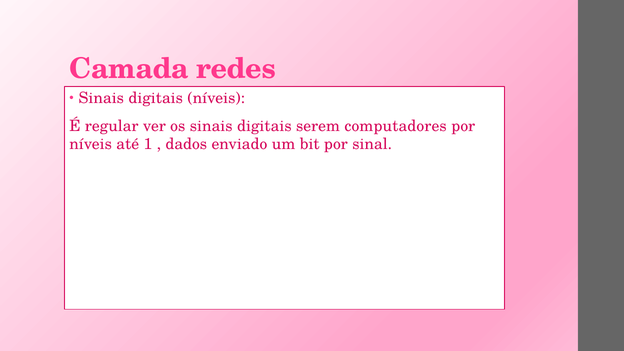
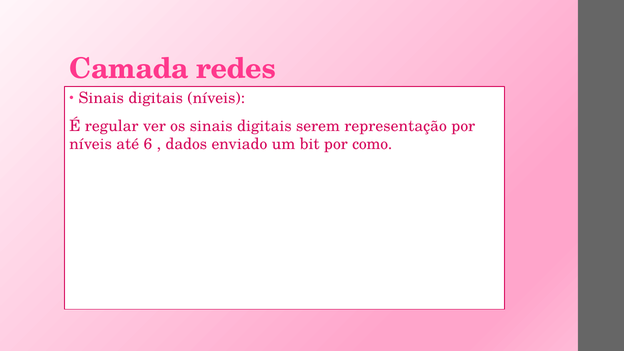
computadores: computadores -> representação
1: 1 -> 6
sinal: sinal -> como
